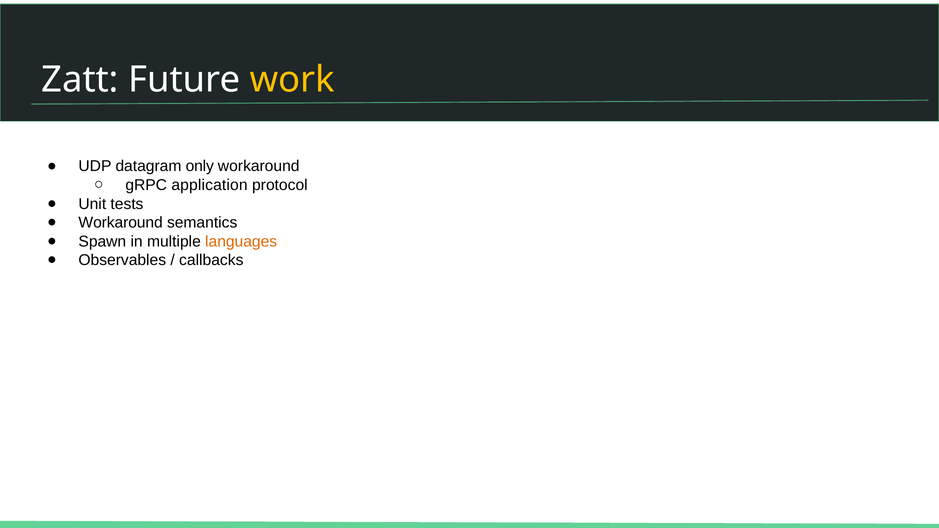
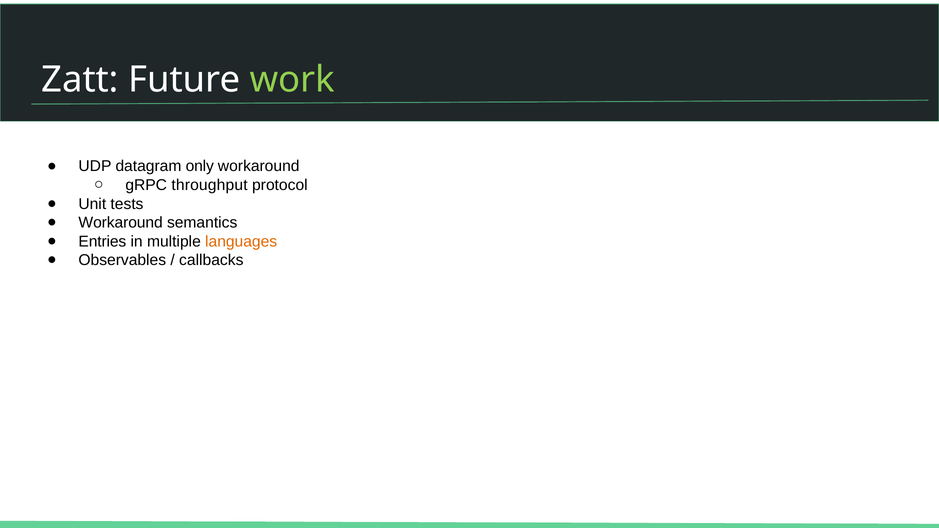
work colour: yellow -> light green
application: application -> throughput
Spawn: Spawn -> Entries
